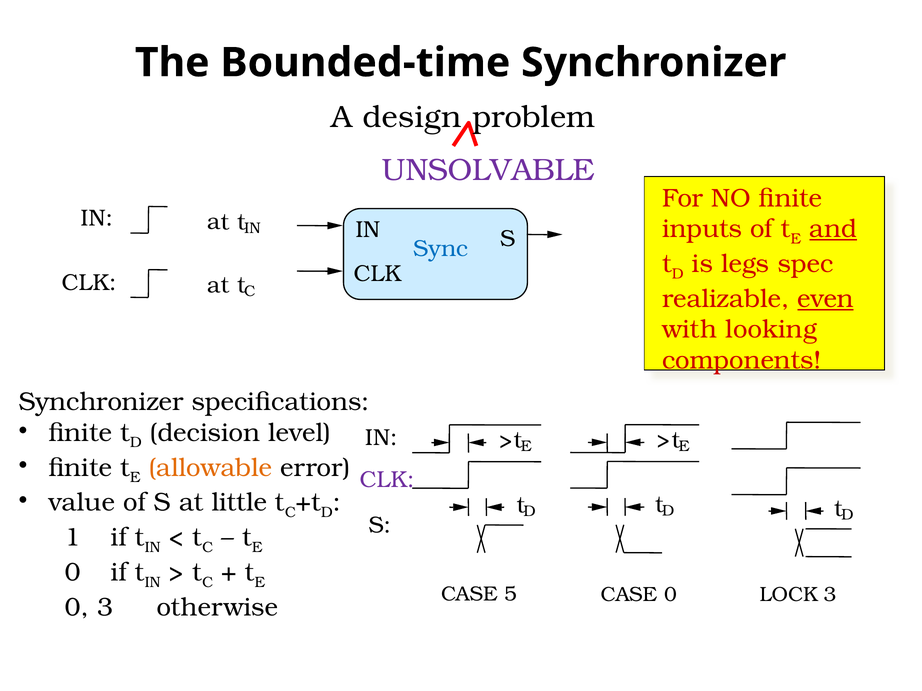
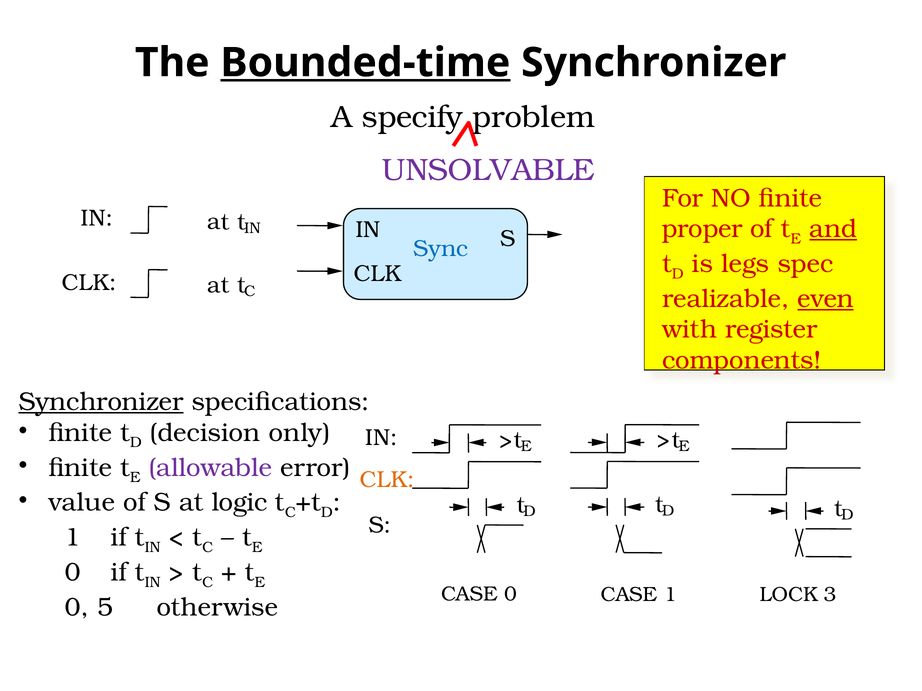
Bounded-time underline: none -> present
design: design -> specify
inputs: inputs -> proper
looking: looking -> register
Synchronizer at (101, 402) underline: none -> present
level: level -> only
allowable colour: orange -> purple
CLK at (387, 480) colour: purple -> orange
little: little -> logic
CASE 5: 5 -> 0
CASE 0: 0 -> 1
0 3: 3 -> 5
